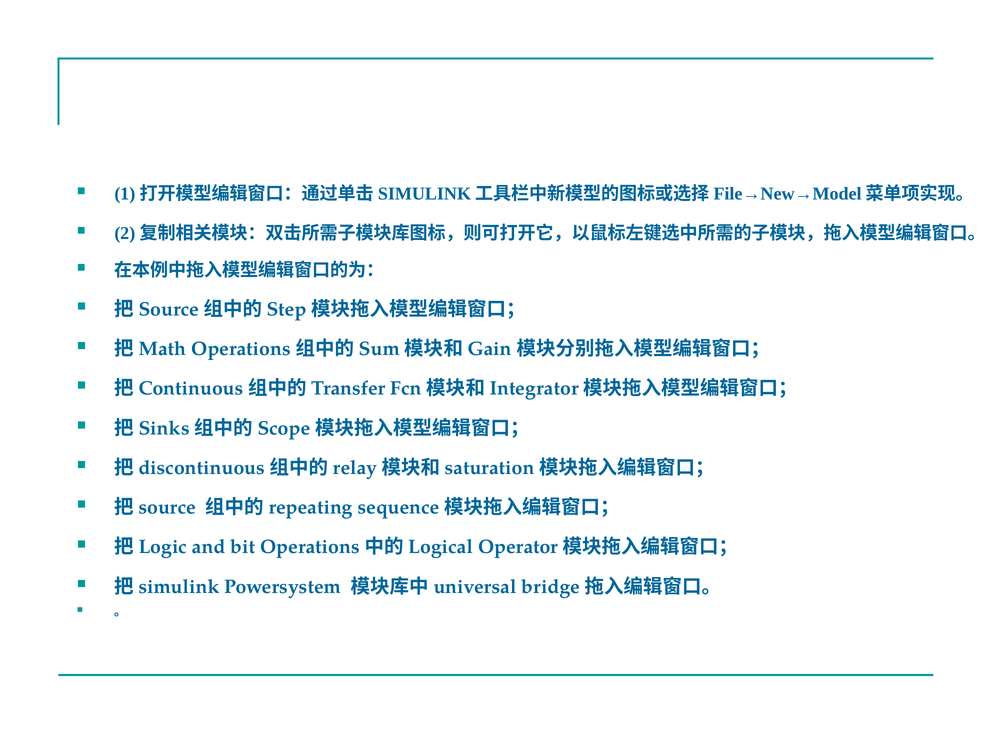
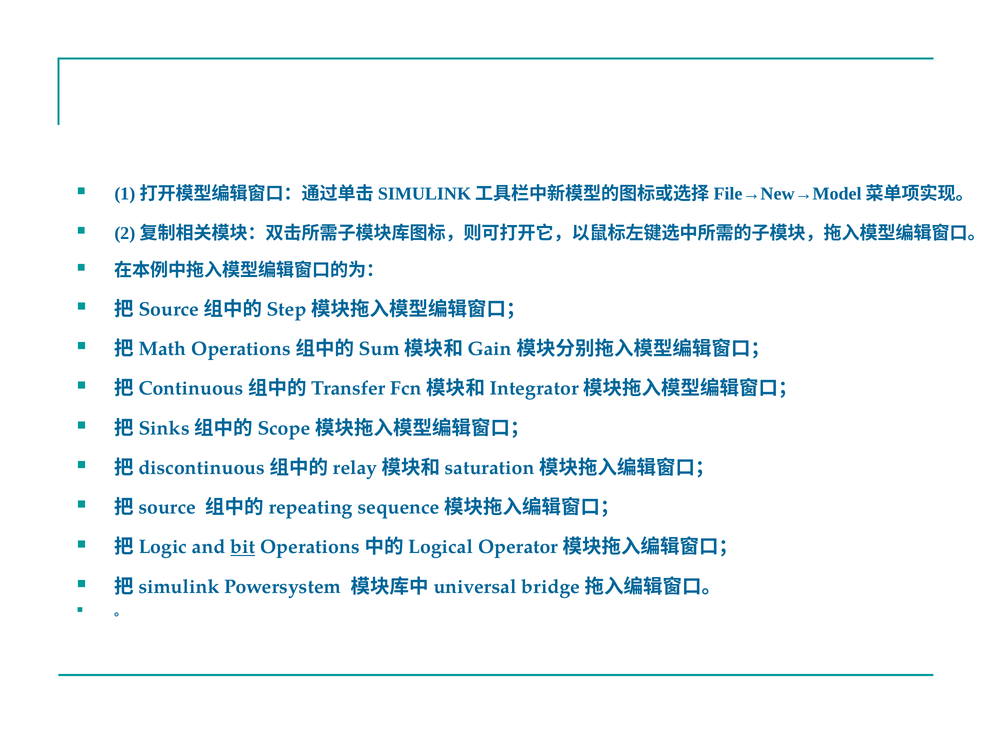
bit underline: none -> present
